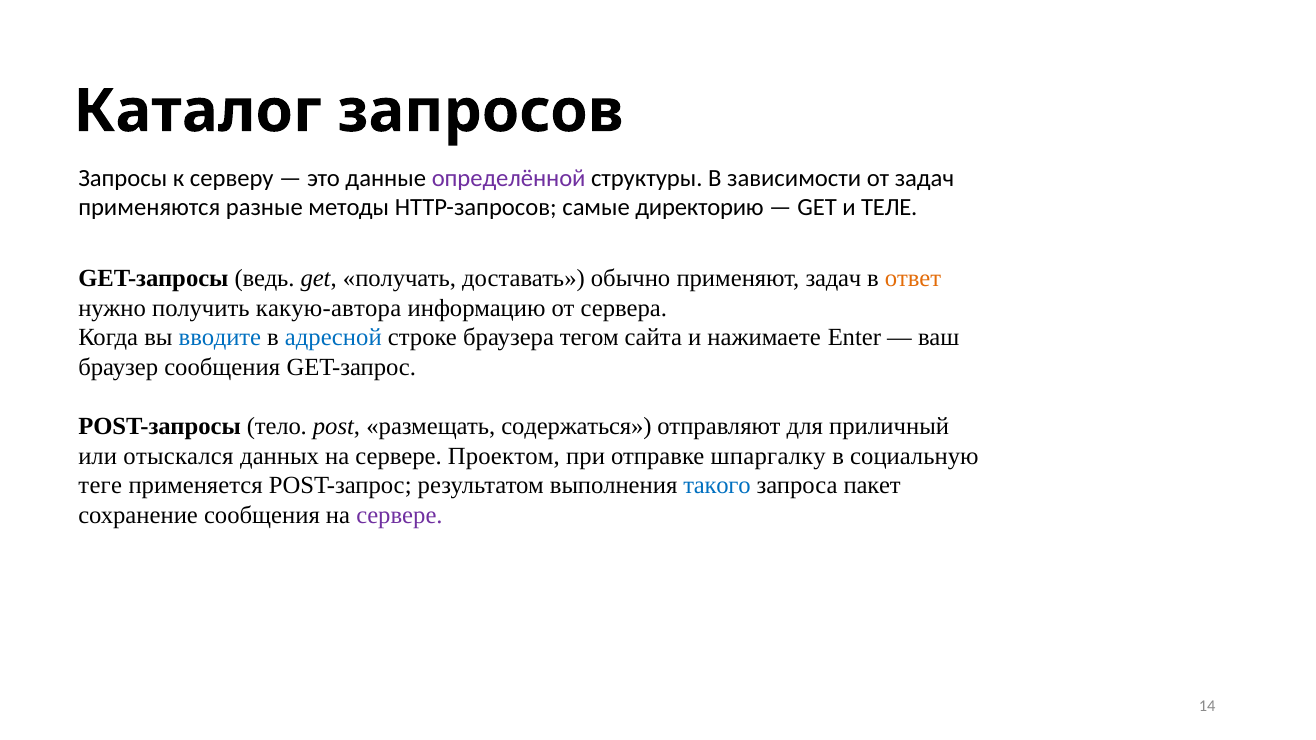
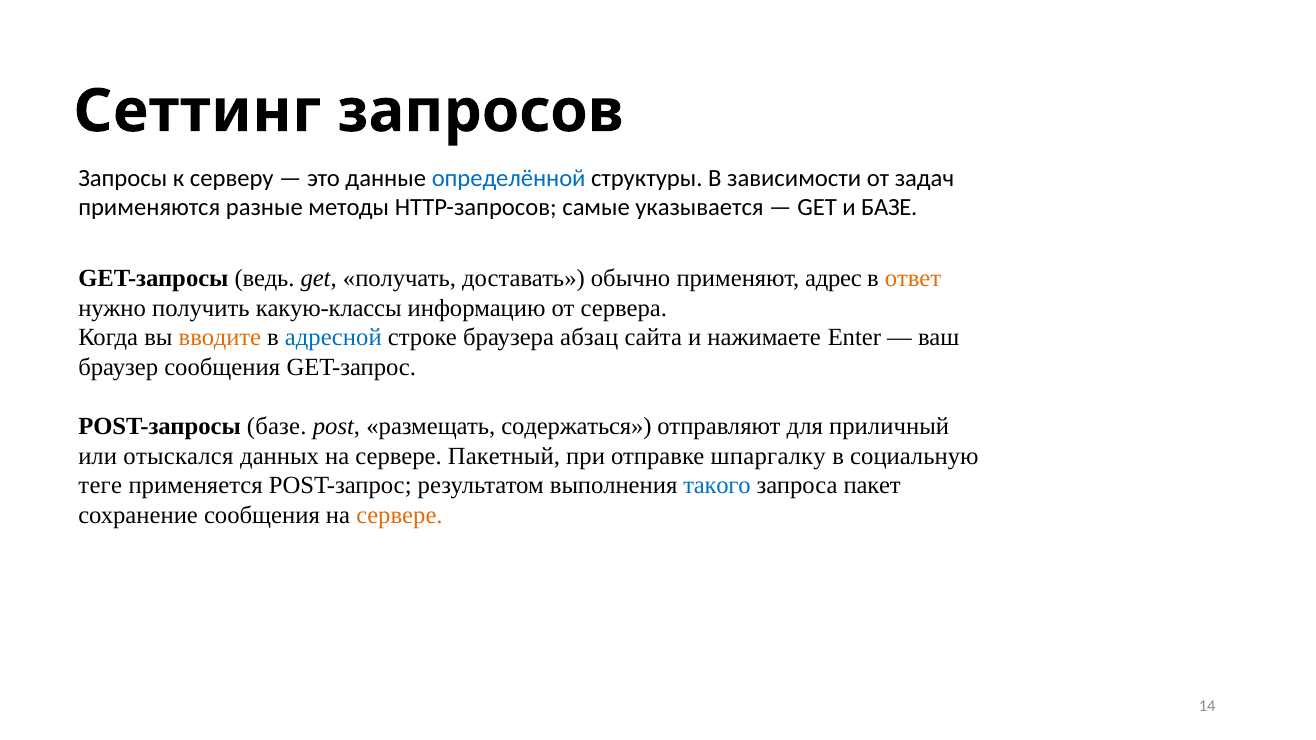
Каталог: Каталог -> Сеттинг
определённой colour: purple -> blue
директорию: директорию -> указывается
и ТЕЛЕ: ТЕЛЕ -> БАЗЕ
применяют задач: задач -> адрес
какую-автора: какую-автора -> какую-классы
вводите colour: blue -> orange
тегом: тегом -> абзац
POST-запросы тело: тело -> базе
Проектом: Проектом -> Пакетный
сервере at (399, 515) colour: purple -> orange
